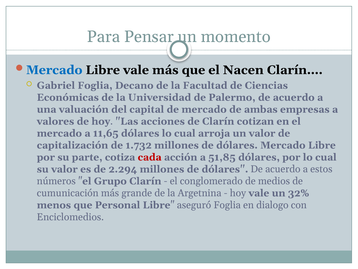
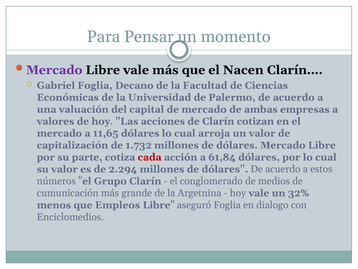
Mercado at (54, 70) colour: blue -> purple
51,85: 51,85 -> 61,84
Personal: Personal -> Empleos
